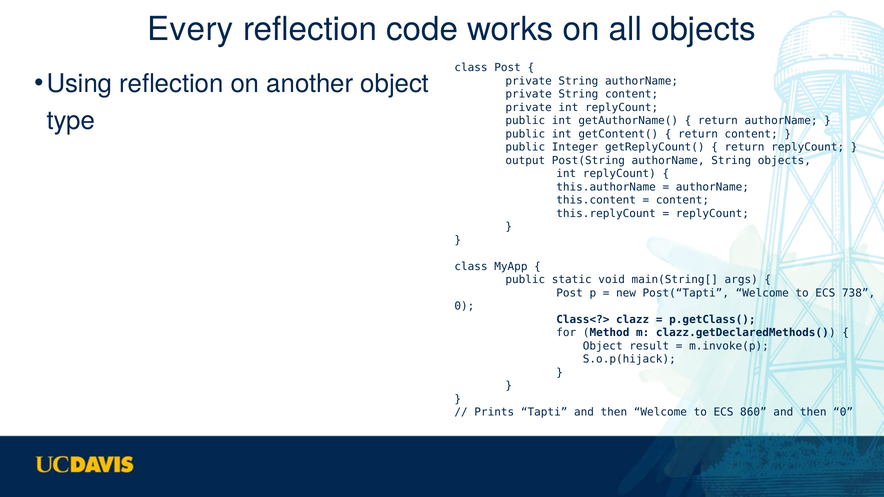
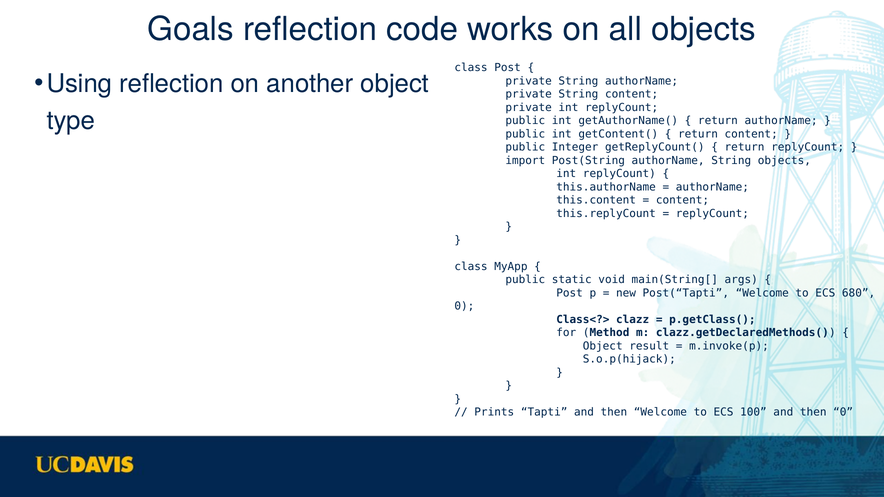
Every: Every -> Goals
output: output -> import
738: 738 -> 680
860: 860 -> 100
